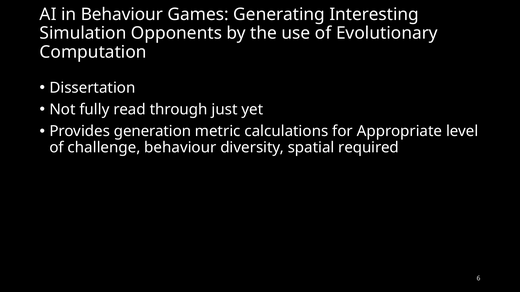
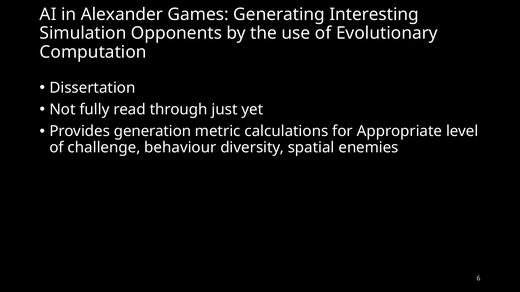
in Behaviour: Behaviour -> Alexander
required: required -> enemies
